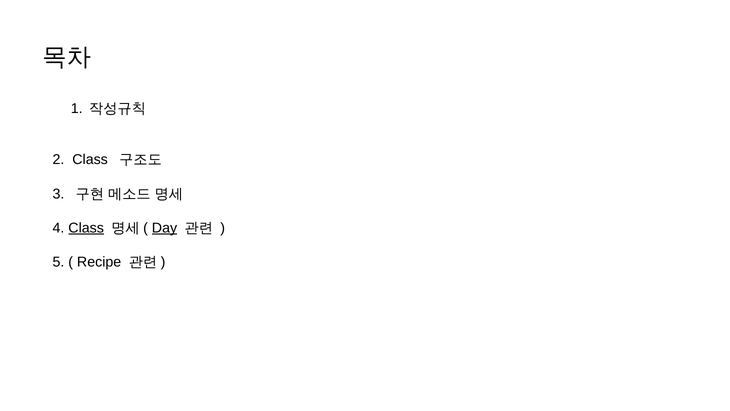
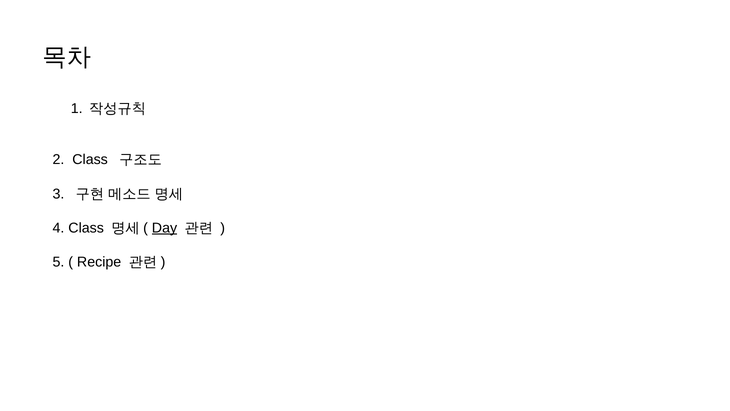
Class at (86, 228) underline: present -> none
